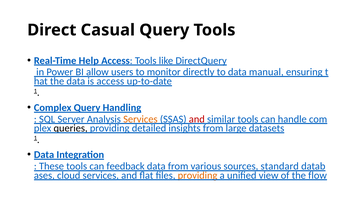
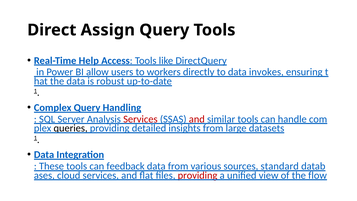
Casual: Casual -> Assign
monitor: monitor -> workers
manual: manual -> invokes
is access: access -> robust
Services at (140, 119) colour: orange -> red
providing at (198, 175) colour: orange -> red
